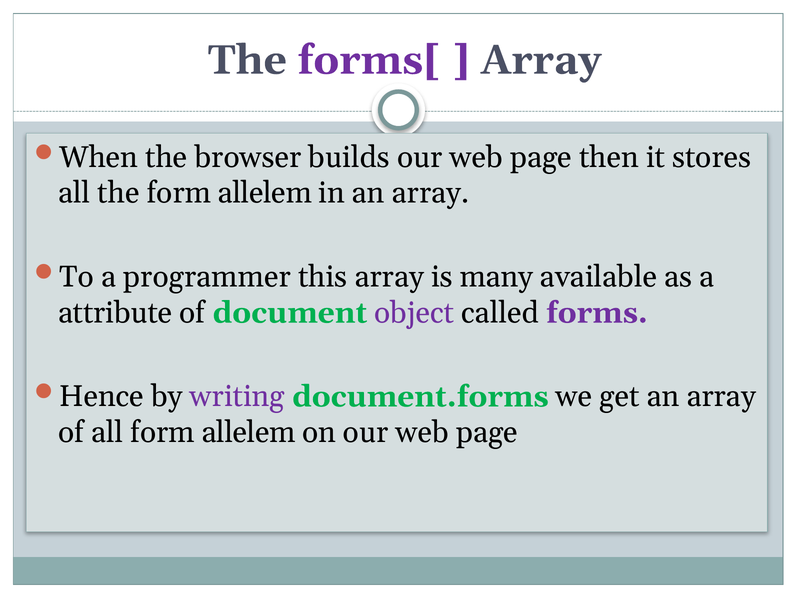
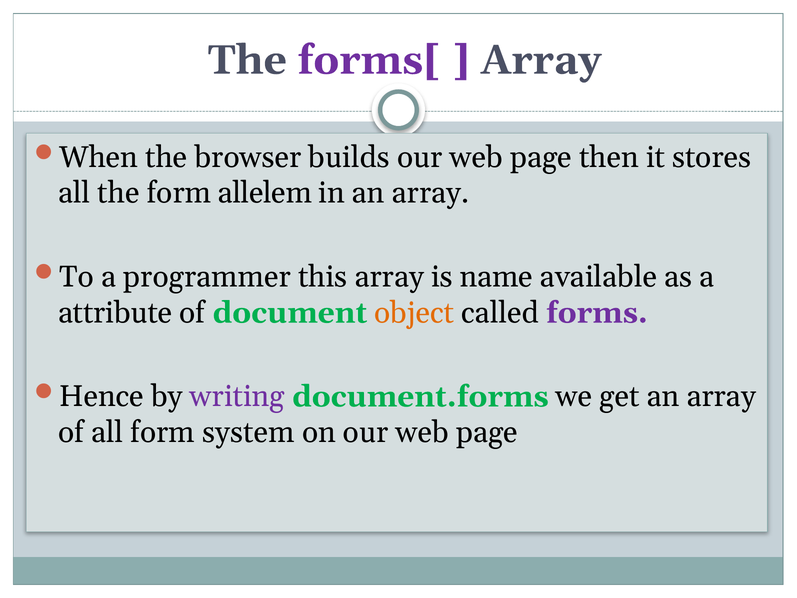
many: many -> name
object colour: purple -> orange
all form allelem: allelem -> system
